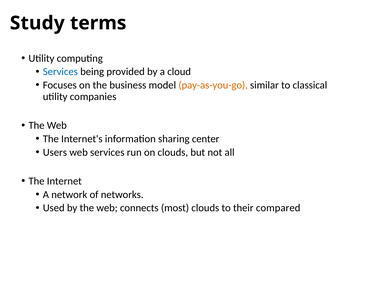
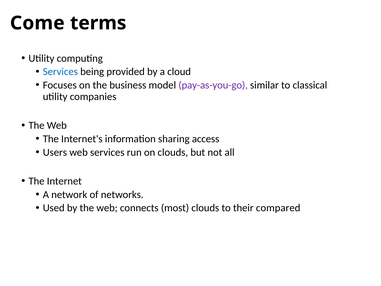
Study: Study -> Come
pay-as-you-go colour: orange -> purple
center: center -> access
